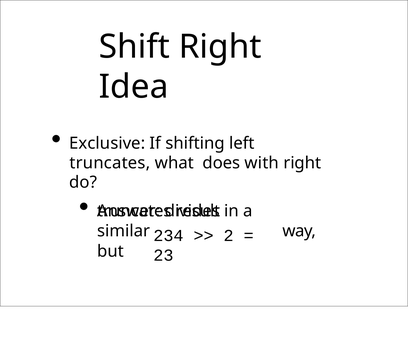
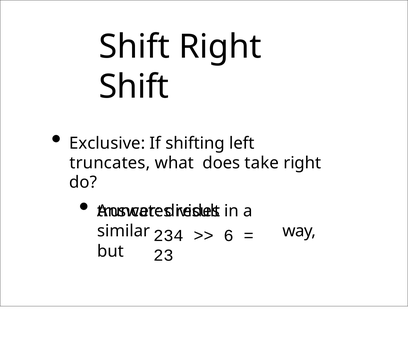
Idea at (134, 87): Idea -> Shift
with: with -> take
2: 2 -> 6
